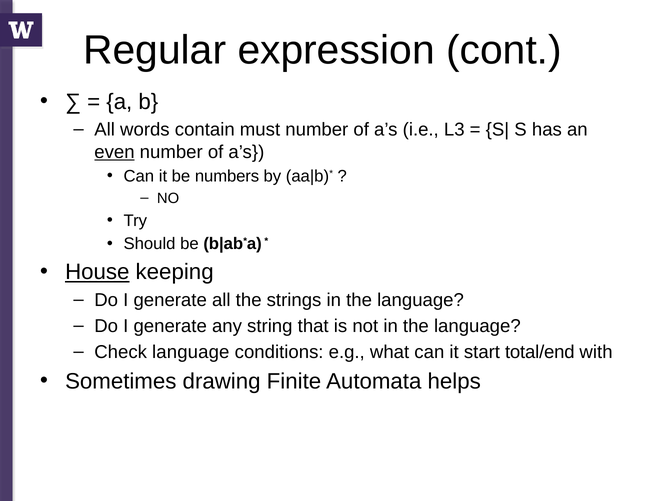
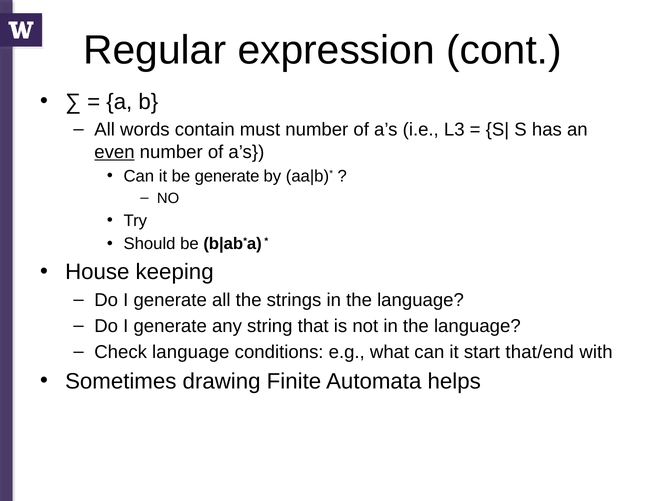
be numbers: numbers -> generate
House underline: present -> none
total/end: total/end -> that/end
